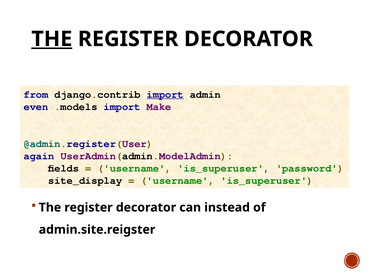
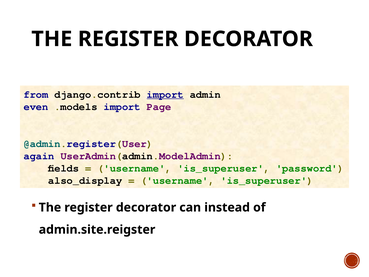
THE at (52, 39) underline: present -> none
Make: Make -> Page
site_display: site_display -> also_display
